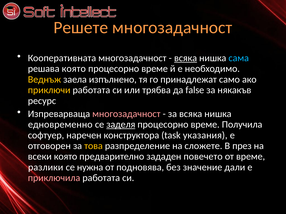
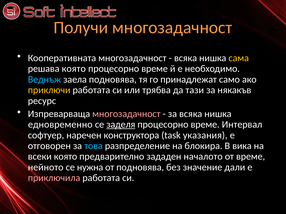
Решете: Решете -> Получи
всяка underline: present -> none
сама colour: light blue -> yellow
Веднъж colour: yellow -> light blue
заела изпълнено: изпълнено -> подновява
false: false -> тази
Получила: Получила -> Интервал
това colour: yellow -> light blue
сложете: сложете -> блокира
през: през -> вика
повечето: повечето -> началото
разлики: разлики -> нейното
